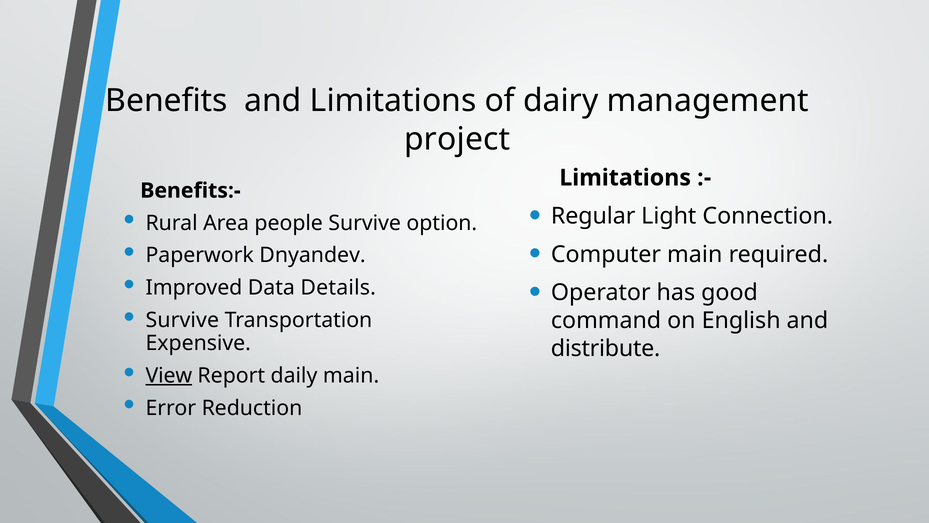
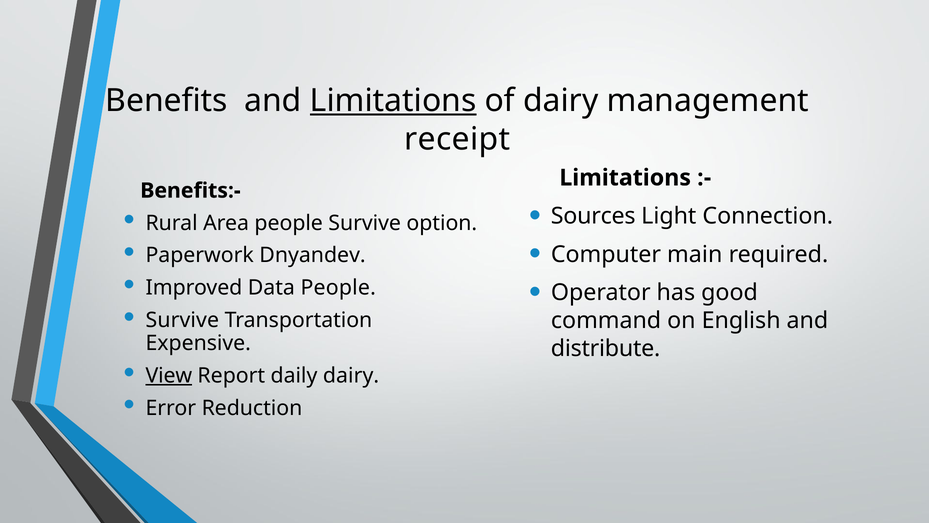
Limitations at (393, 101) underline: none -> present
project: project -> receipt
Regular: Regular -> Sources
Data Details: Details -> People
daily main: main -> dairy
